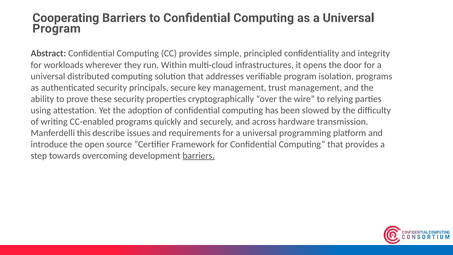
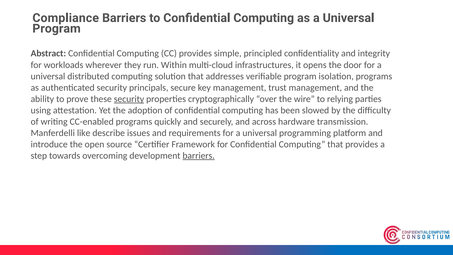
Cooperating: Cooperating -> Compliance
security at (129, 99) underline: none -> present
this: this -> like
